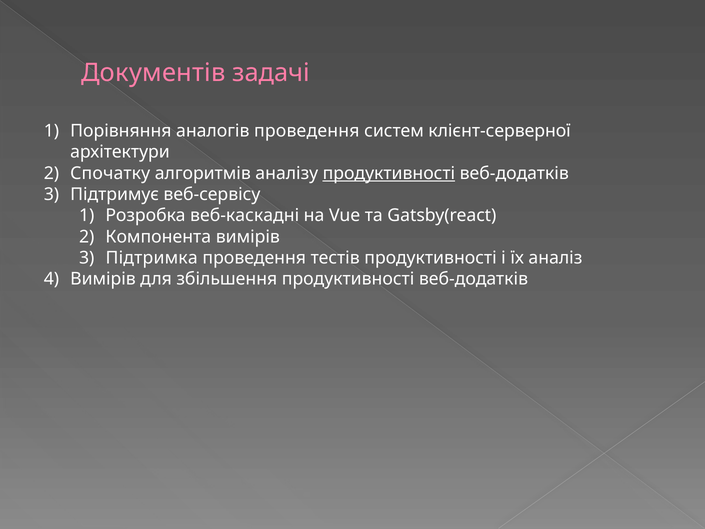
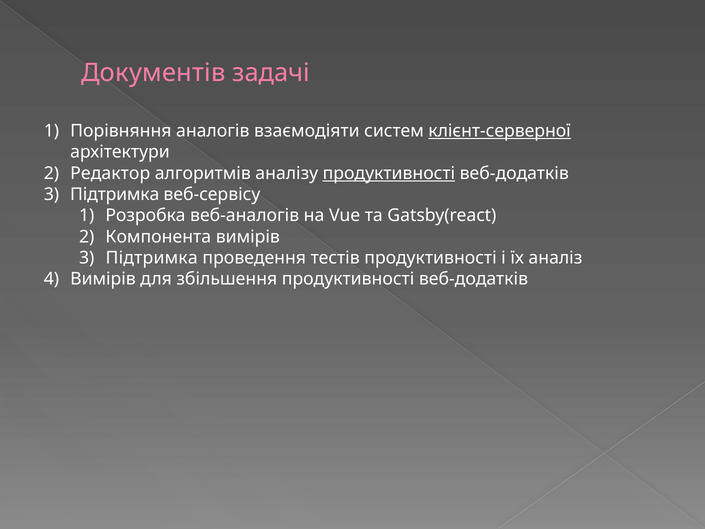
аналогів проведення: проведення -> взаємодіяти
клієнт-серверної underline: none -> present
Спочатку: Спочатку -> Редактор
Підтримує at (115, 194): Підтримує -> Підтримка
веб-каскадні: веб-каскадні -> веб-аналогів
